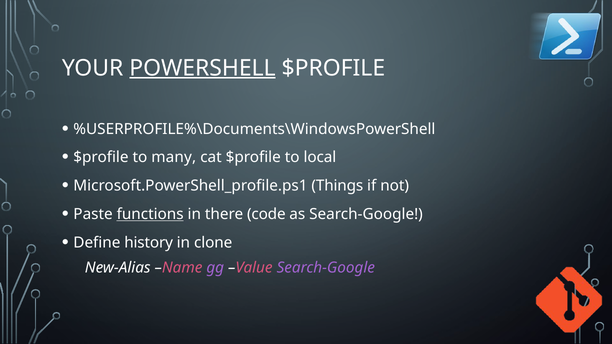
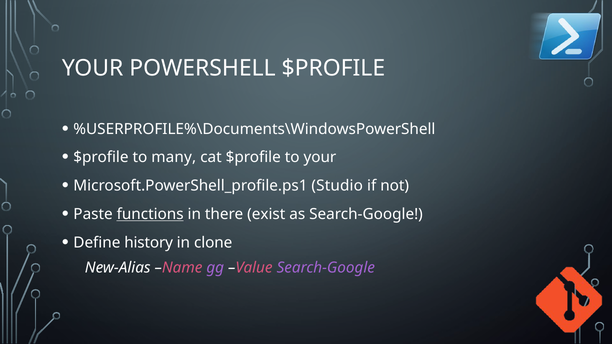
POWERSHELL underline: present -> none
to local: local -> your
Things: Things -> Studio
code: code -> exist
